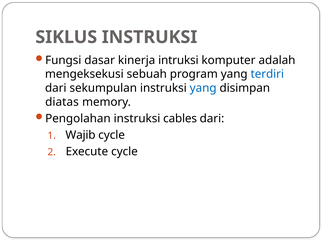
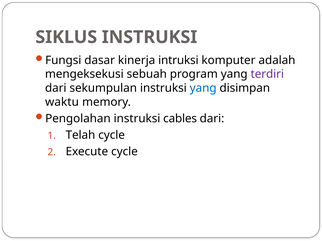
terdiri colour: blue -> purple
diatas: diatas -> waktu
Wajib: Wajib -> Telah
